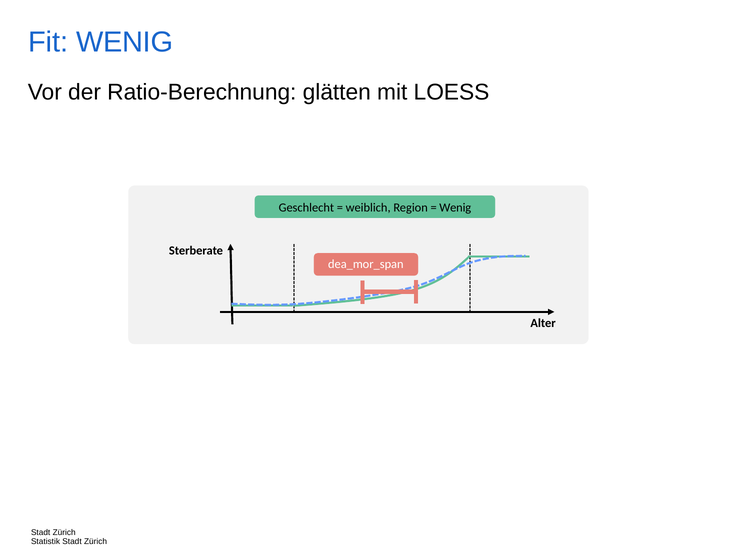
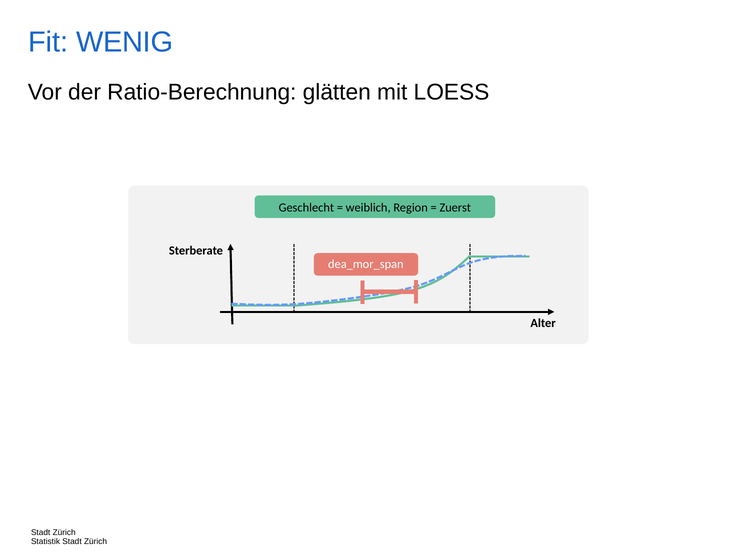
Wenig at (455, 208): Wenig -> Zuerst
